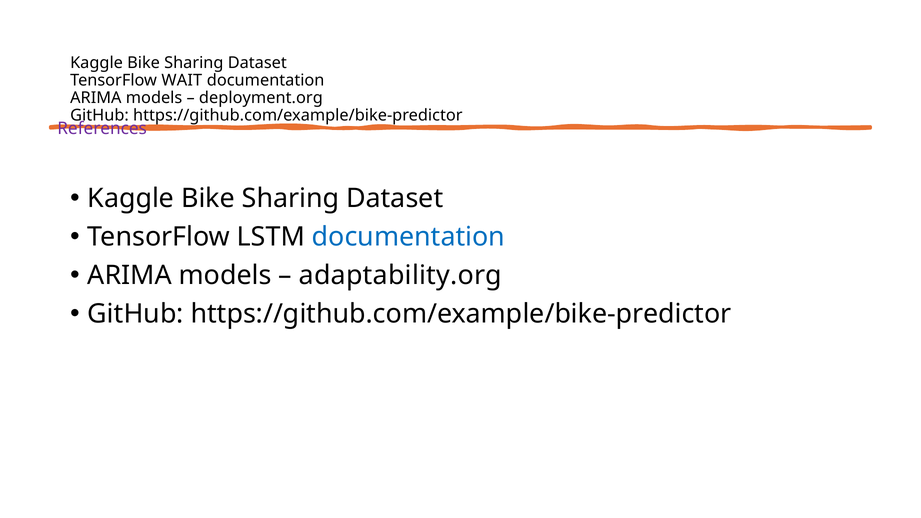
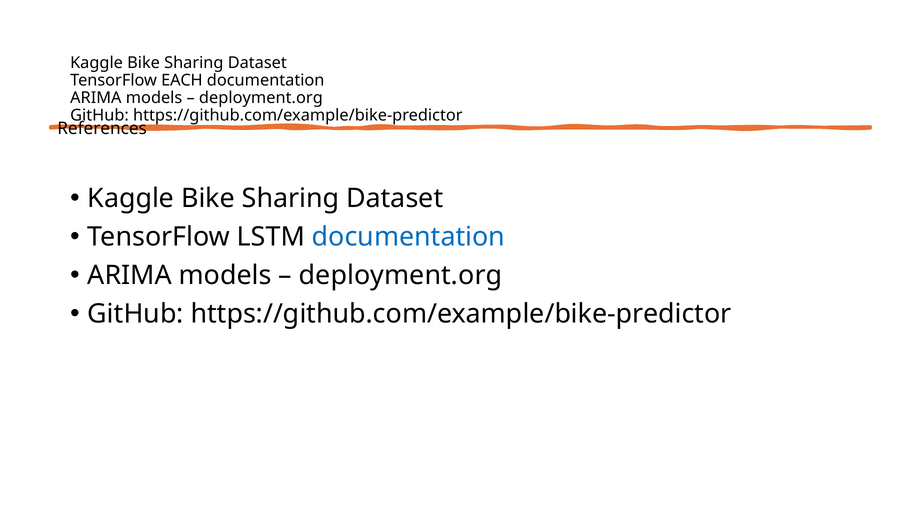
WAIT: WAIT -> EACH
References at (102, 129) colour: purple -> black
adaptability.org at (400, 276): adaptability.org -> deployment.org
